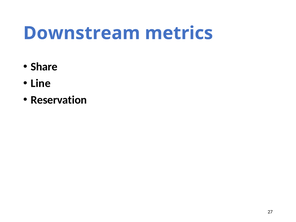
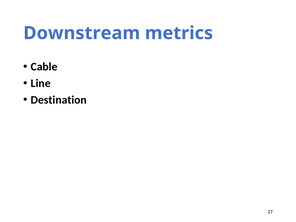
Share: Share -> Cable
Reservation: Reservation -> Destination
